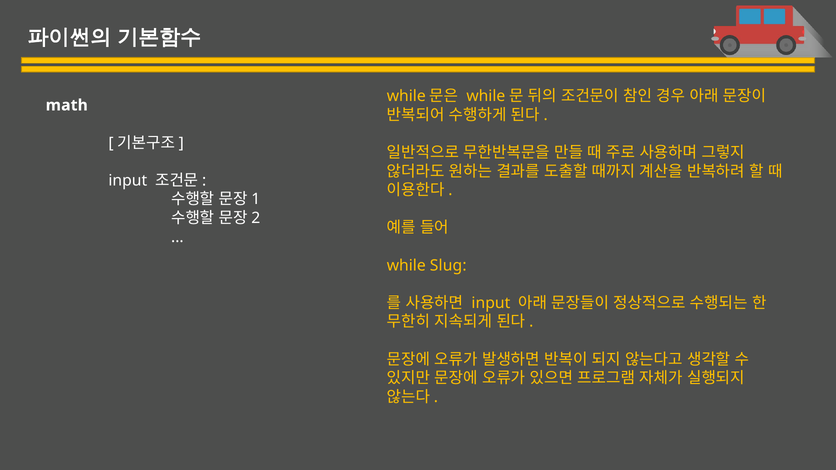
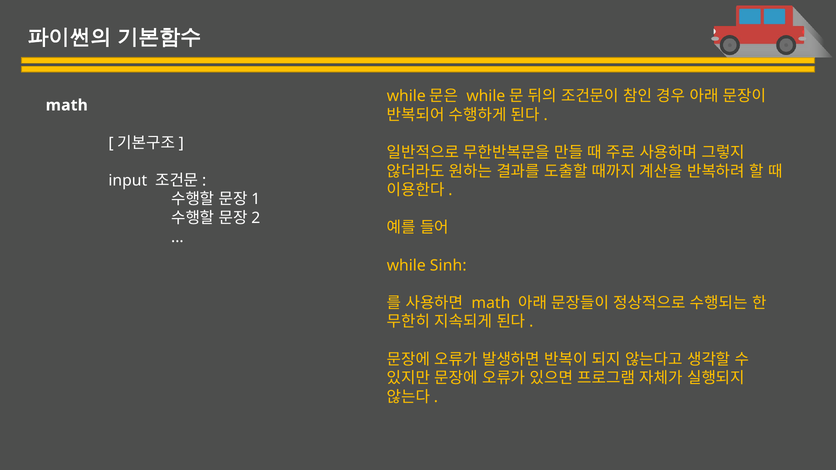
Slug: Slug -> Sinh
input at (491, 303): input -> math
